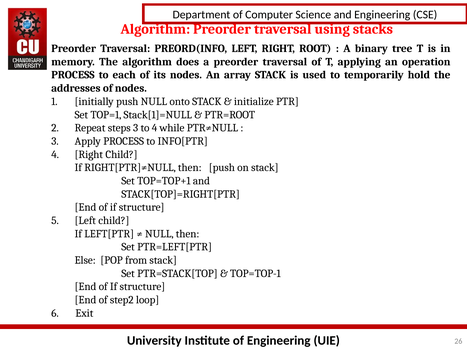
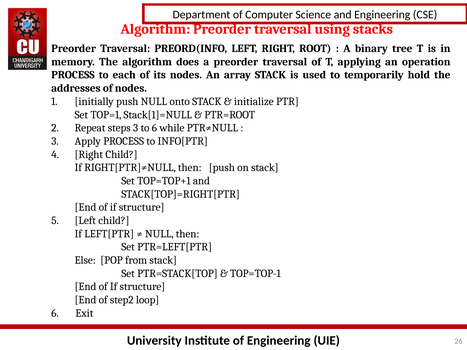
to 4: 4 -> 6
